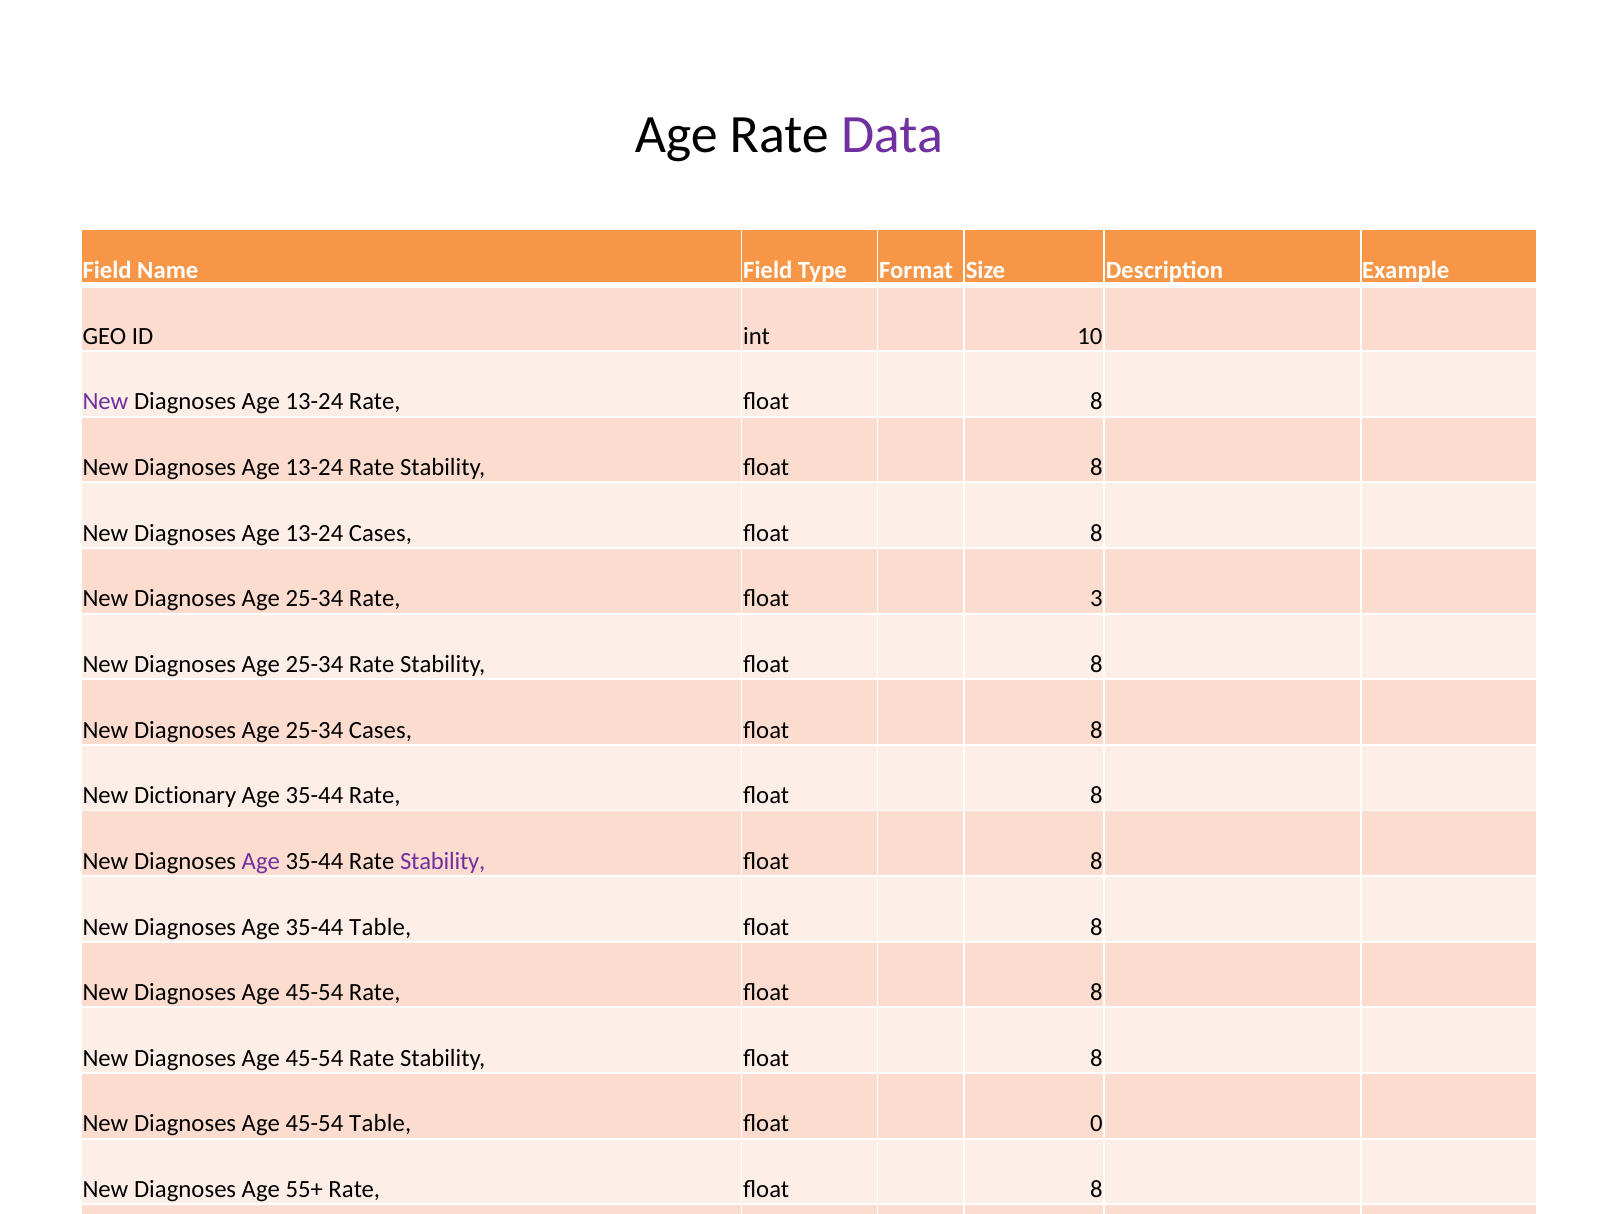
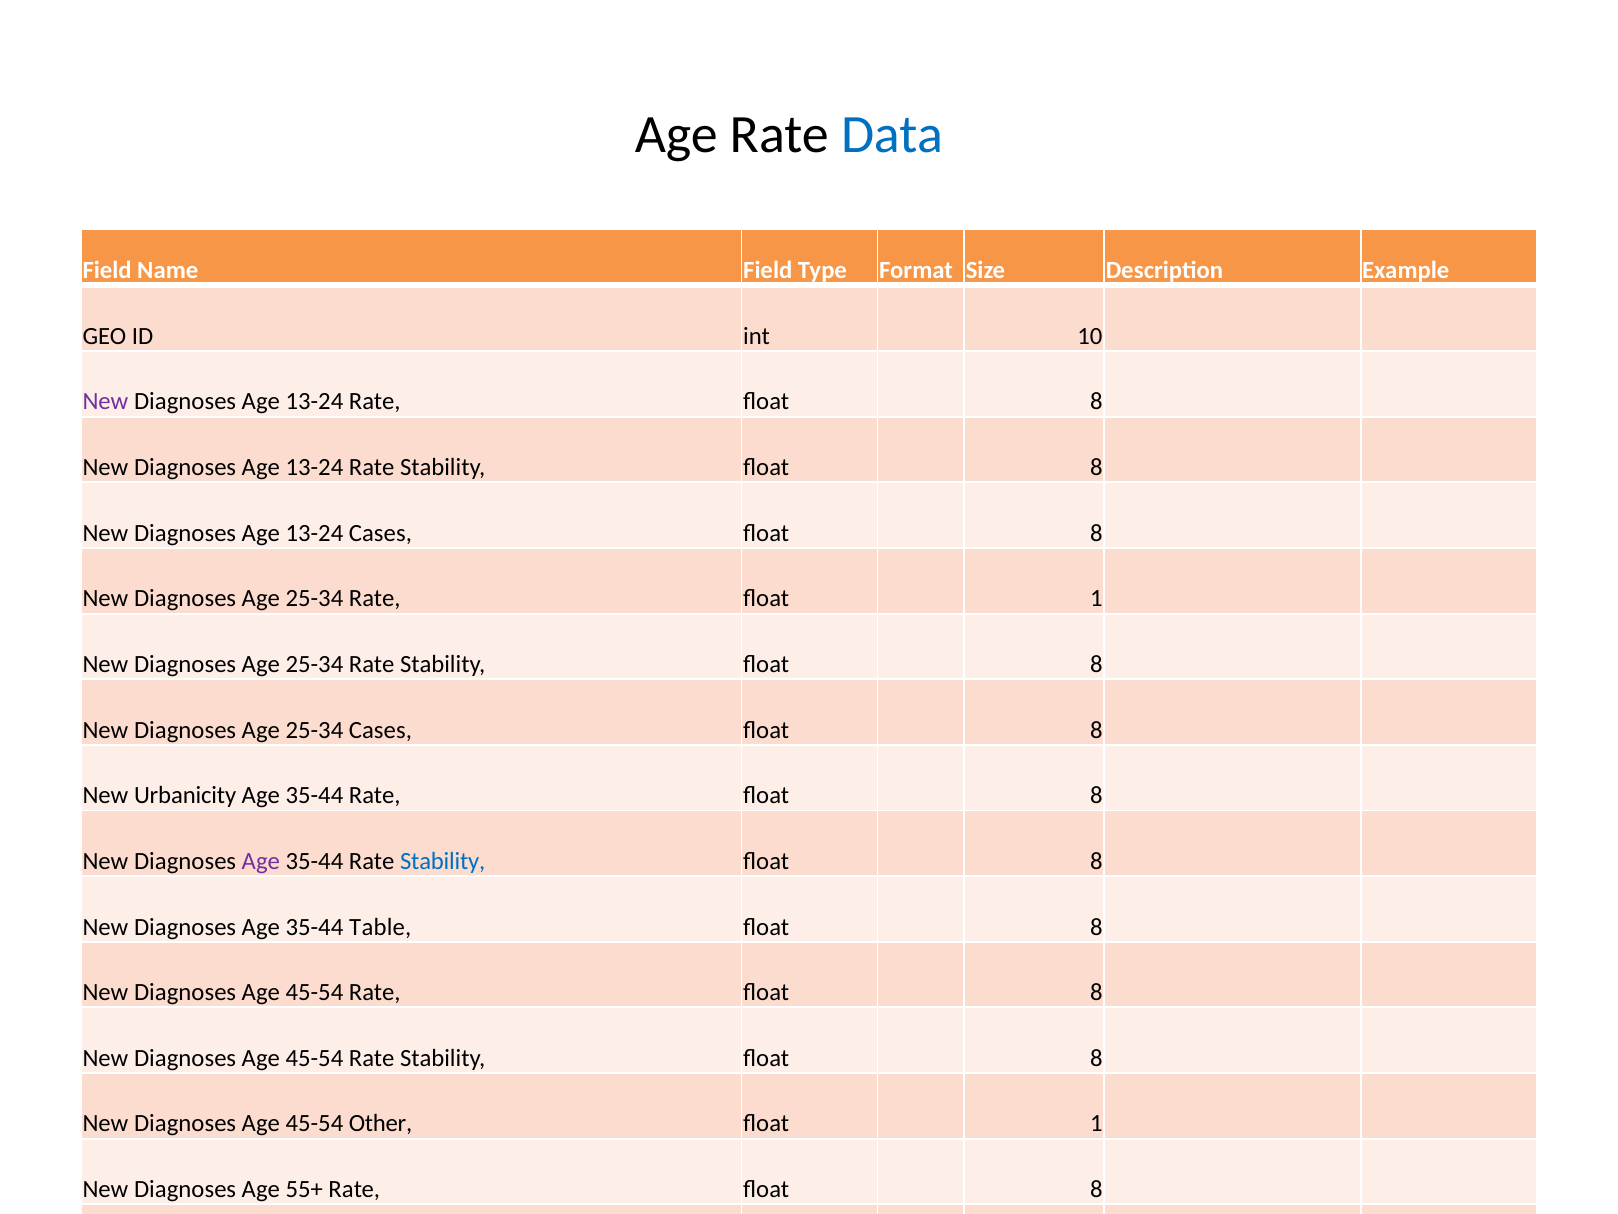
Data colour: purple -> blue
Rate float 3: 3 -> 1
Dictionary: Dictionary -> Urbanicity
Stability at (443, 861) colour: purple -> blue
45-54 Table: Table -> Other
0 at (1096, 1123): 0 -> 1
